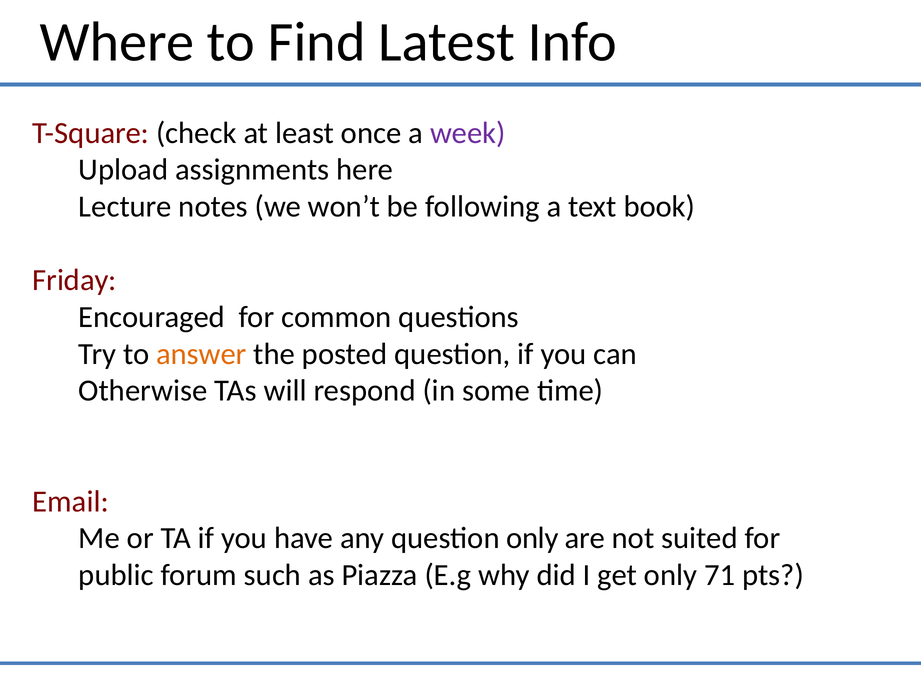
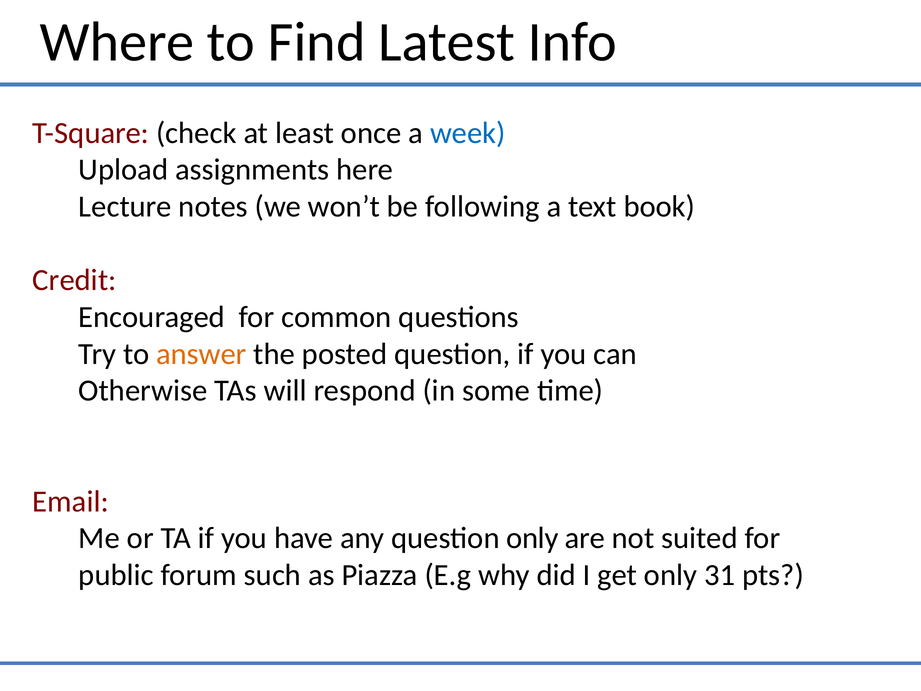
week colour: purple -> blue
Friday: Friday -> Credit
71: 71 -> 31
